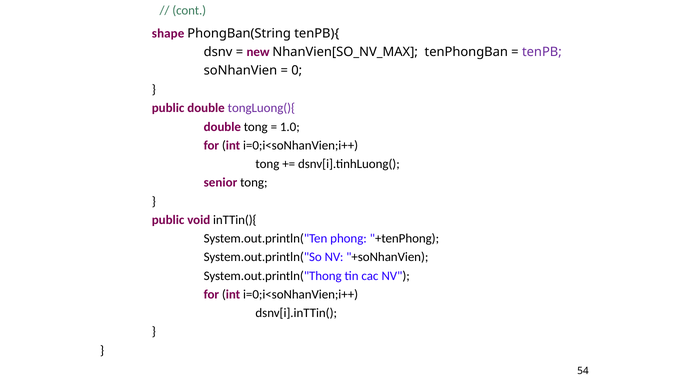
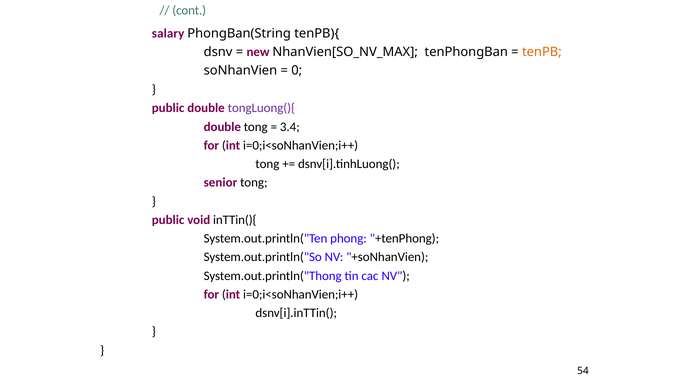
shape: shape -> salary
tenPB colour: purple -> orange
1.0: 1.0 -> 3.4
